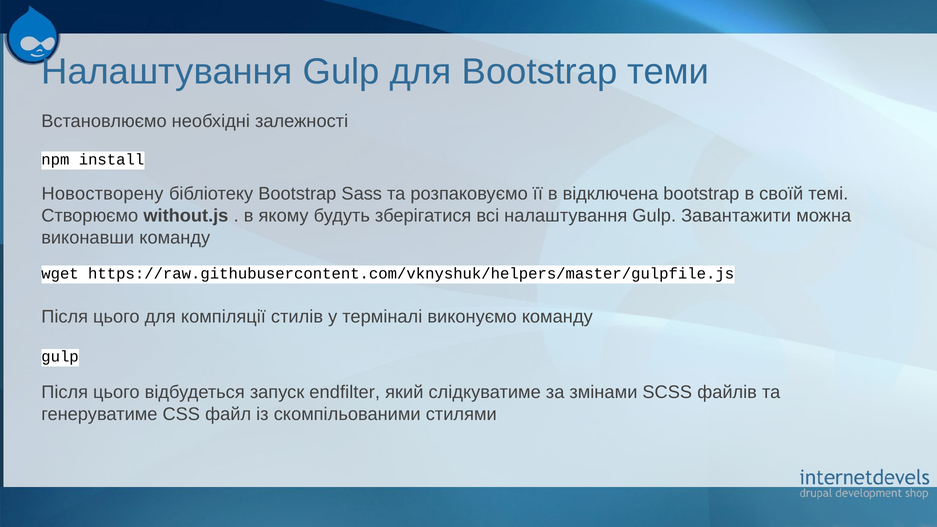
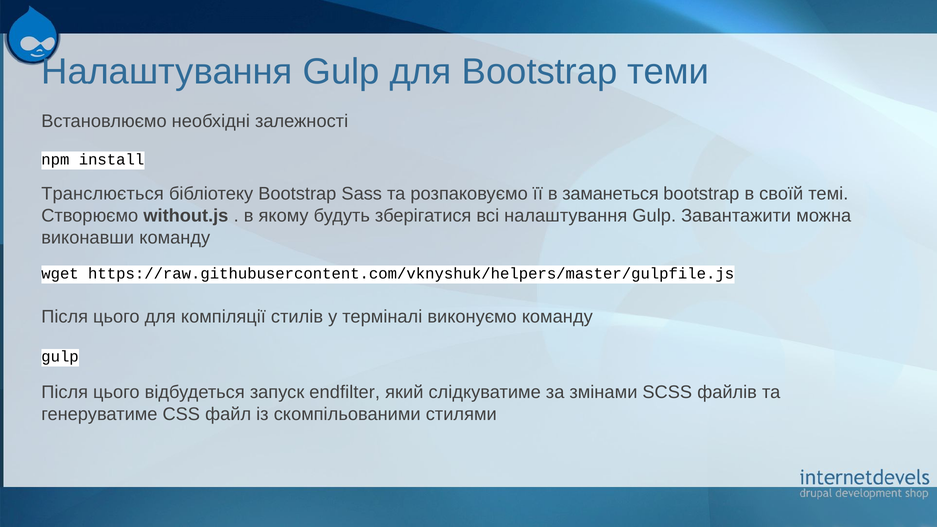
Новостворену: Новостворену -> Транслюється
відключена: відключена -> заманеться
